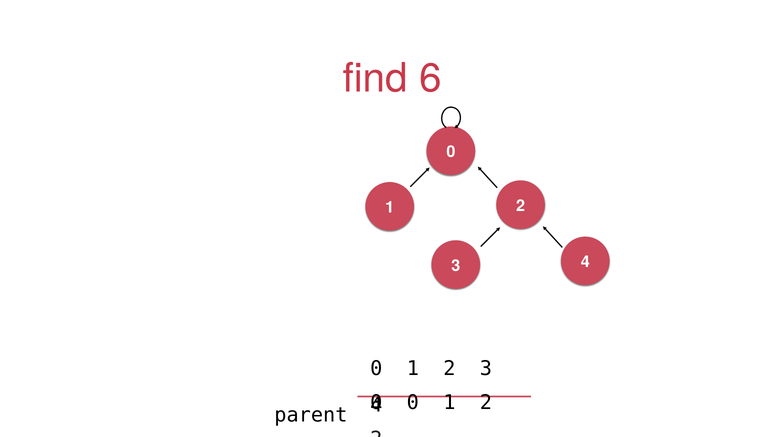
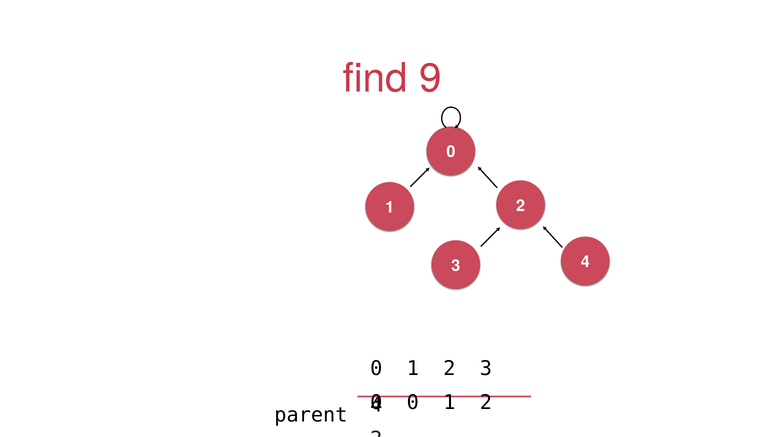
6: 6 -> 9
